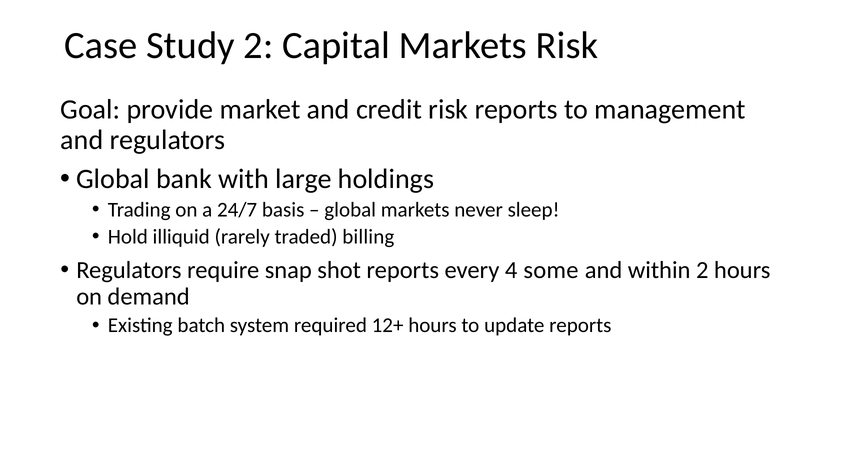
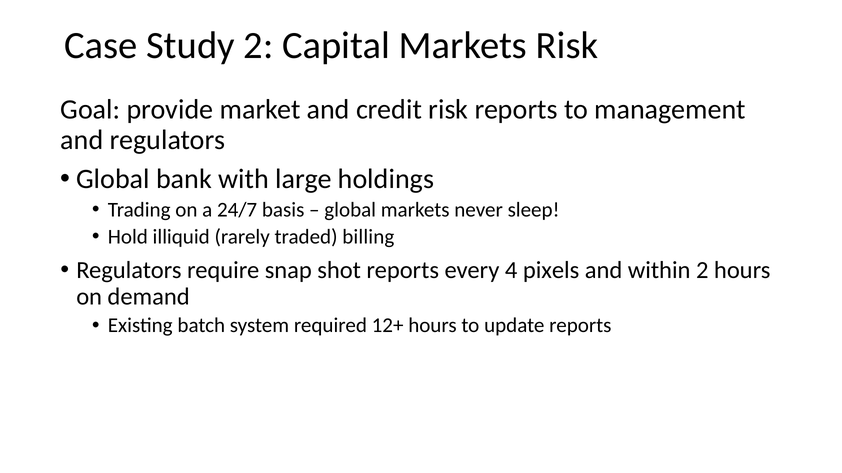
some: some -> pixels
